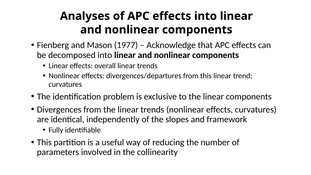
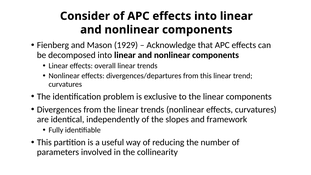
Analyses: Analyses -> Consider
1977: 1977 -> 1929
